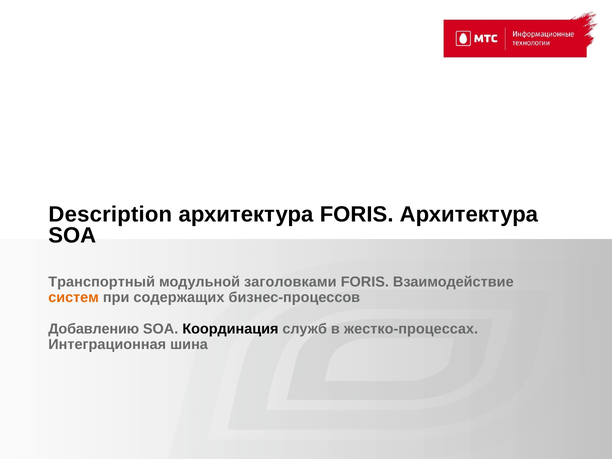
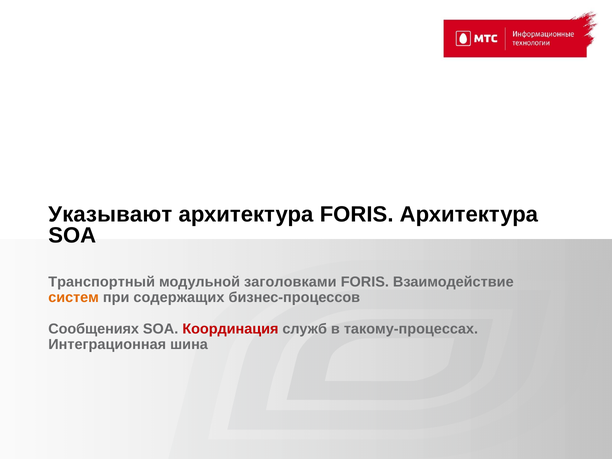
Description: Description -> Указывают
Добавлению: Добавлению -> Сообщениях
Координация colour: black -> red
жестко-процессах: жестко-процессах -> такому-процессах
